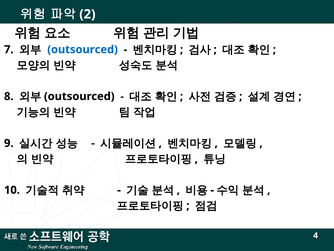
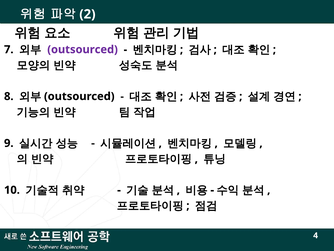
outsourced at (83, 49) colour: blue -> purple
